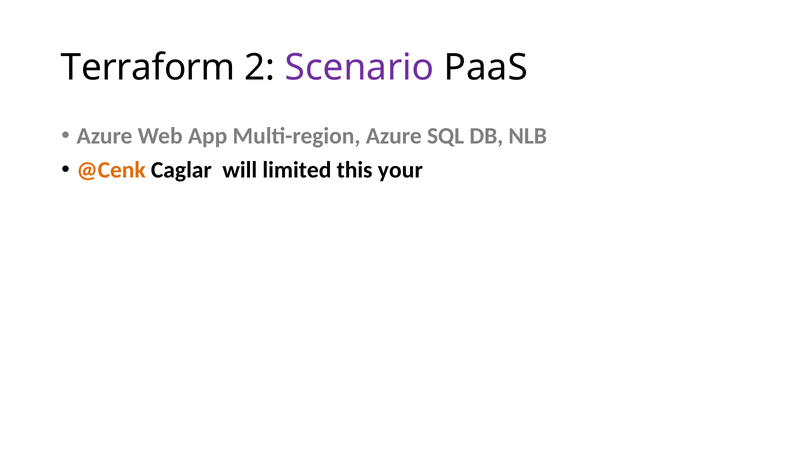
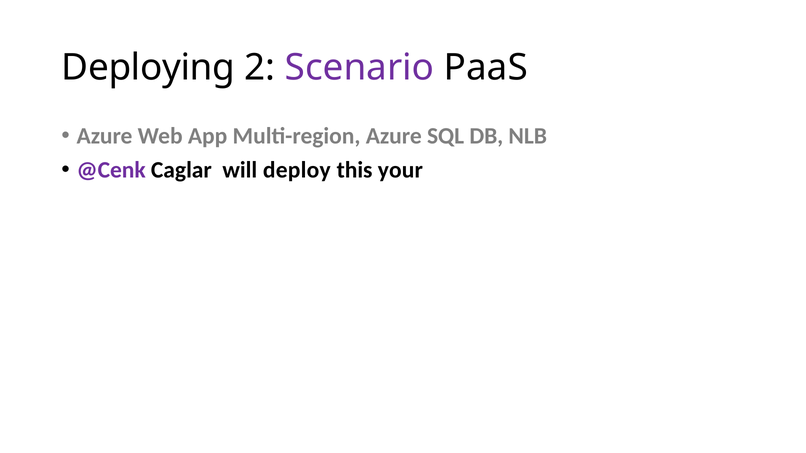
Terraform: Terraform -> Deploying
@Cenk colour: orange -> purple
limited: limited -> deploy
